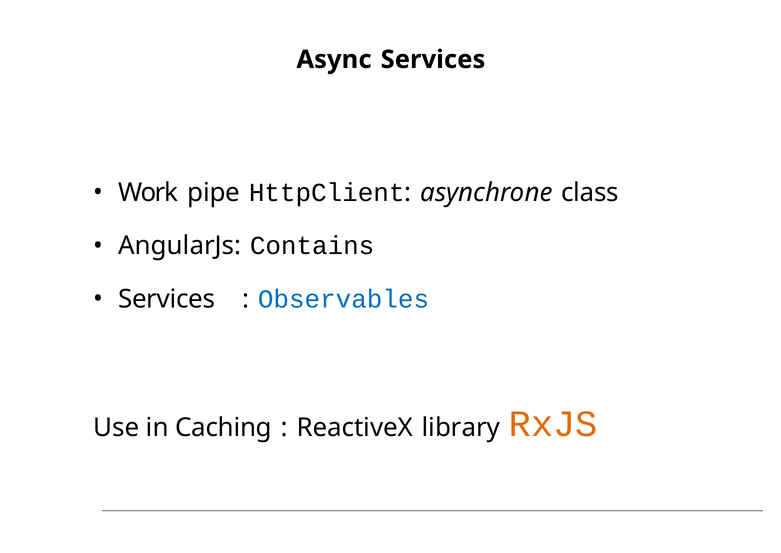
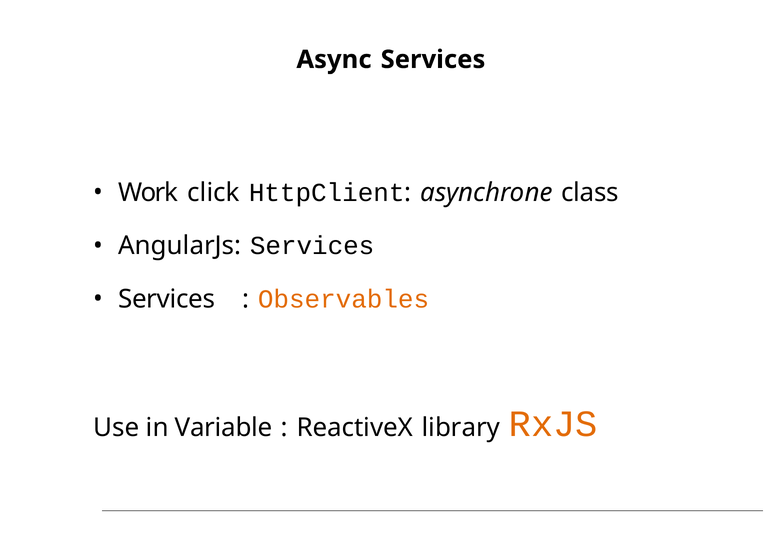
pipe: pipe -> click
AngularJs Contains: Contains -> Services
Observables colour: blue -> orange
Caching: Caching -> Variable
